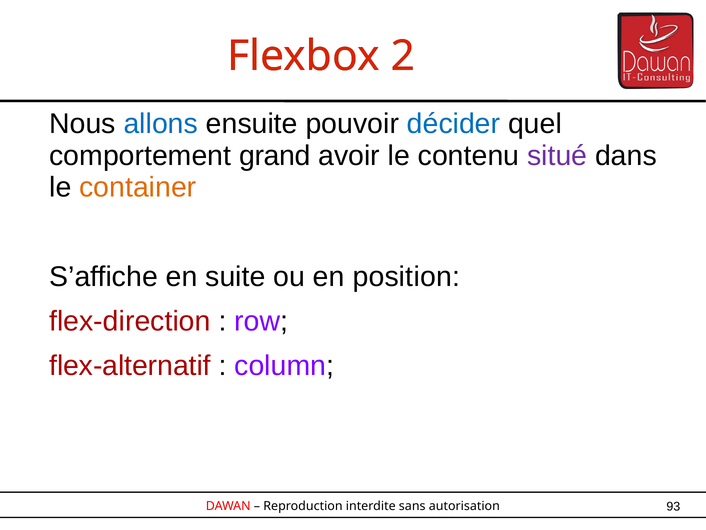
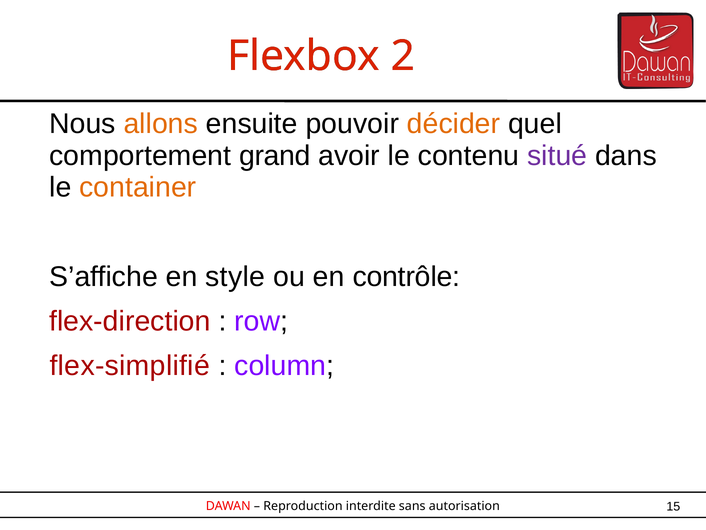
allons colour: blue -> orange
décider colour: blue -> orange
suite: suite -> style
position: position -> contrôle
flex-alternatif: flex-alternatif -> flex-simplifié
93: 93 -> 15
